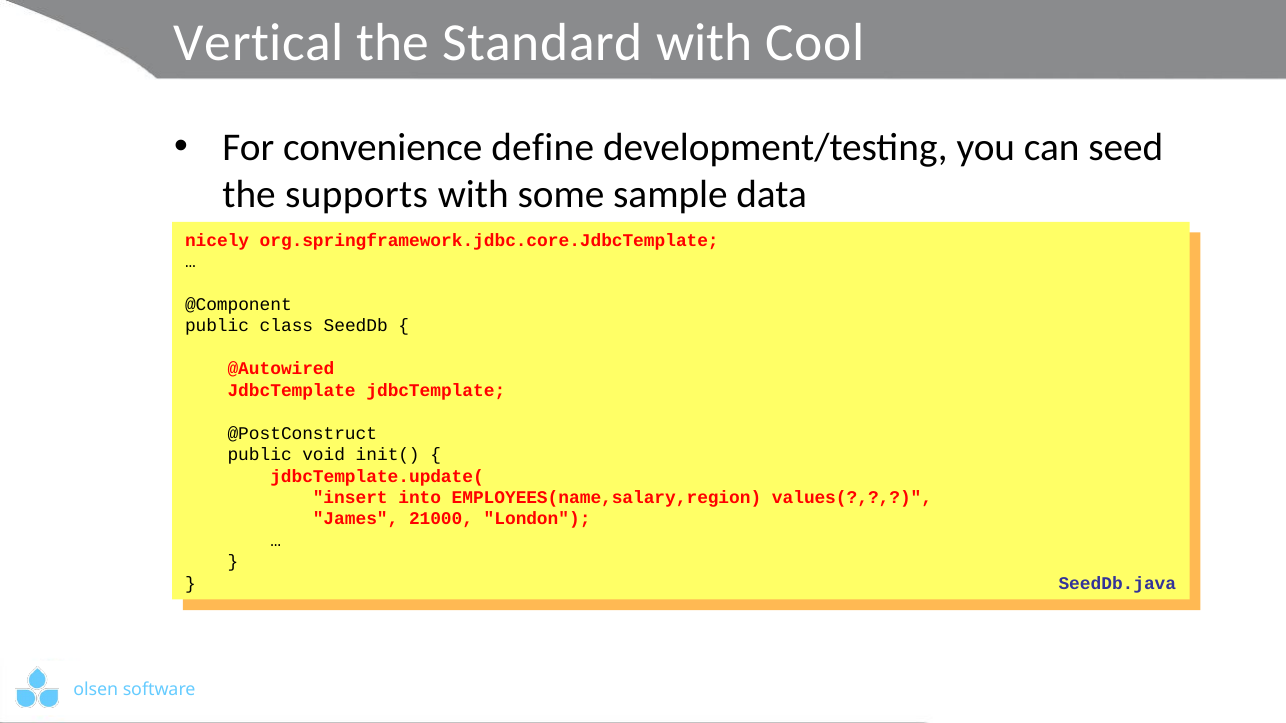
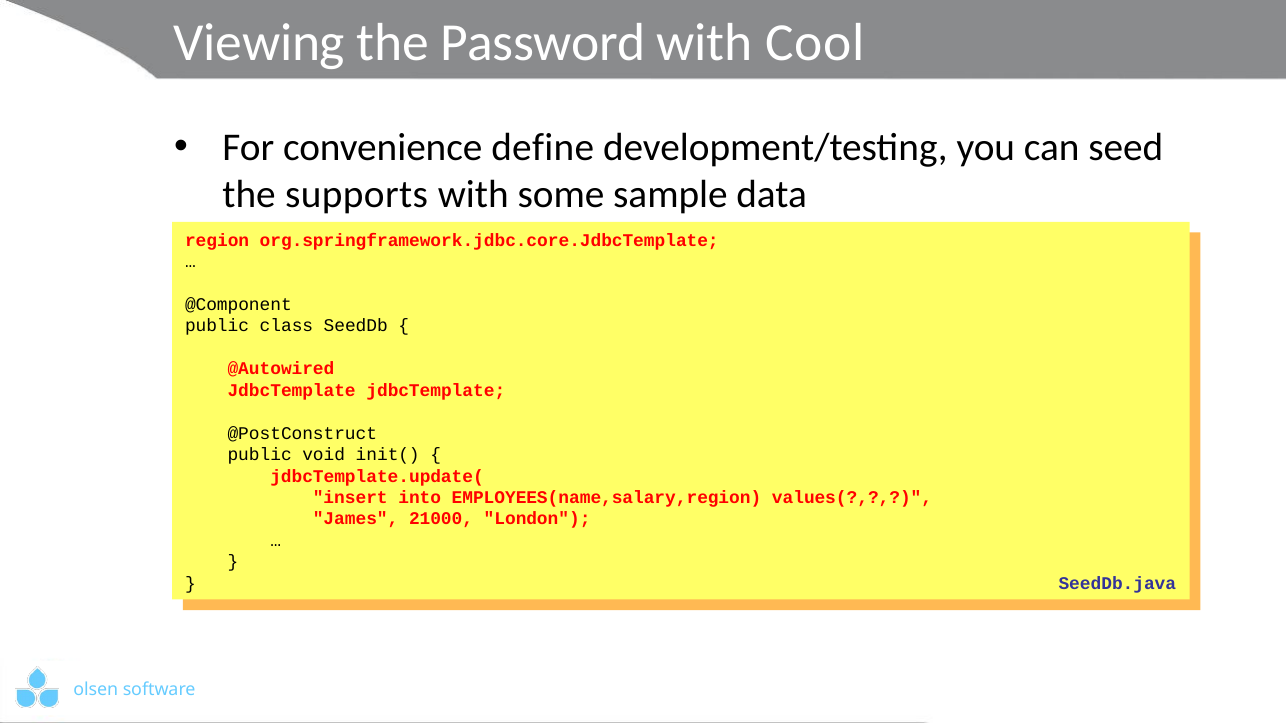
Vertical: Vertical -> Viewing
Standard: Standard -> Password
nicely: nicely -> region
